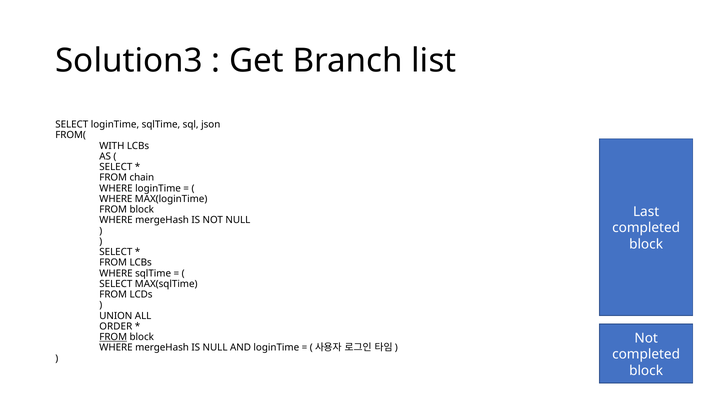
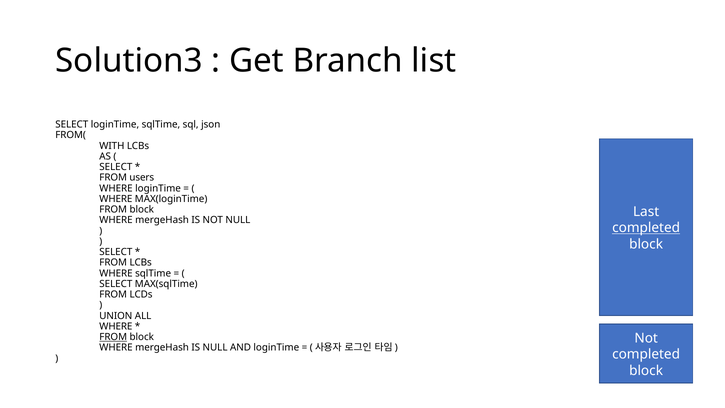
chain: chain -> users
completed at (646, 228) underline: none -> present
ORDER at (116, 326): ORDER -> WHERE
